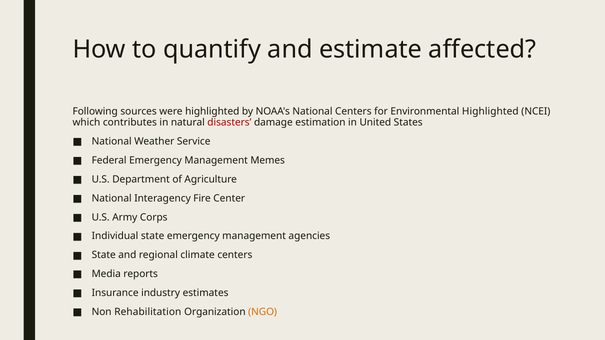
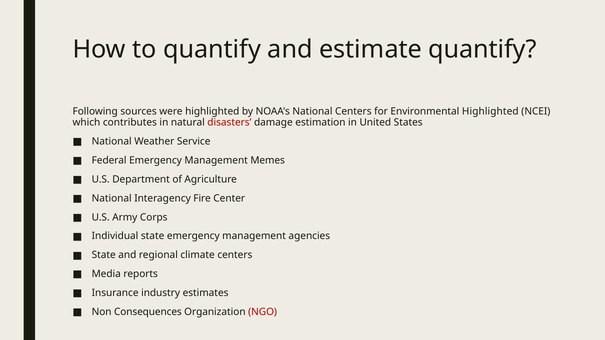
estimate affected: affected -> quantify
Rehabilitation: Rehabilitation -> Consequences
NGO colour: orange -> red
